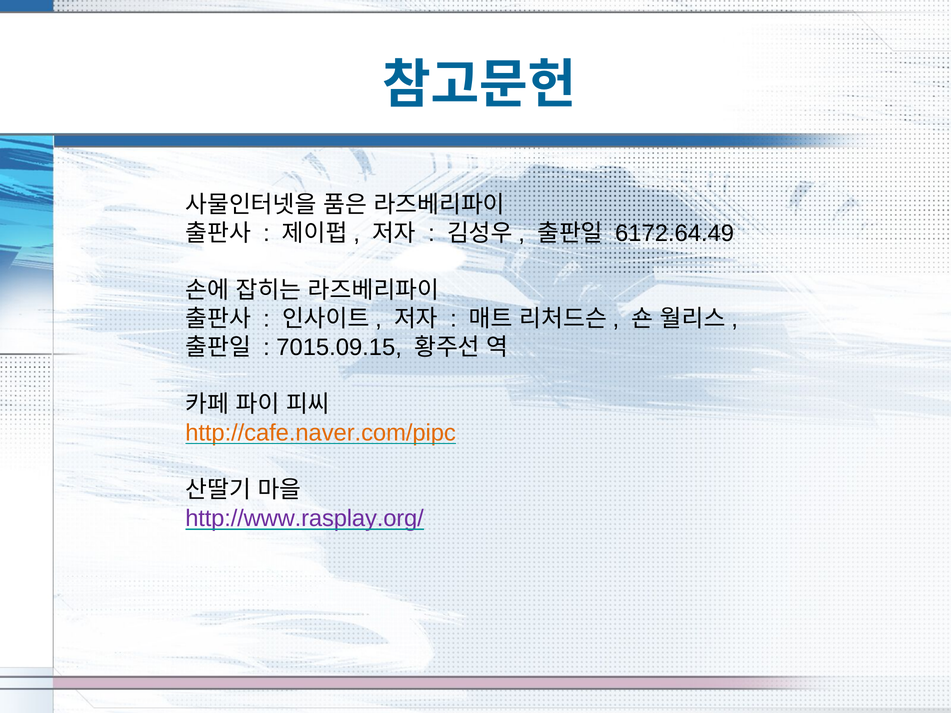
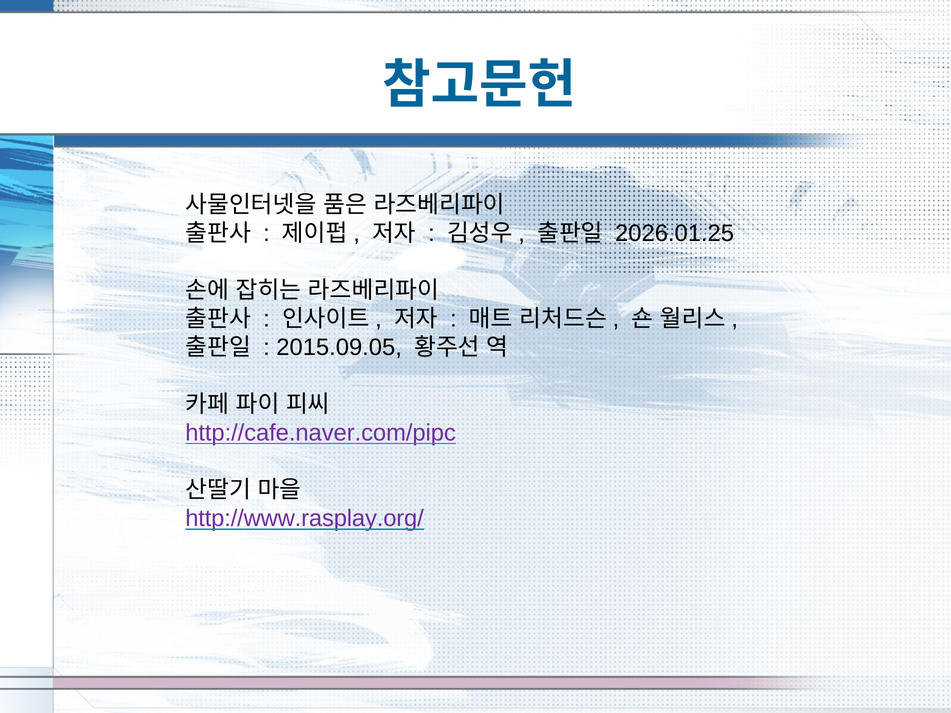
6172.64.49: 6172.64.49 -> 2026.01.25
7015.09.15: 7015.09.15 -> 2015.09.05
http://cafe.naver.com/pipc colour: orange -> purple
